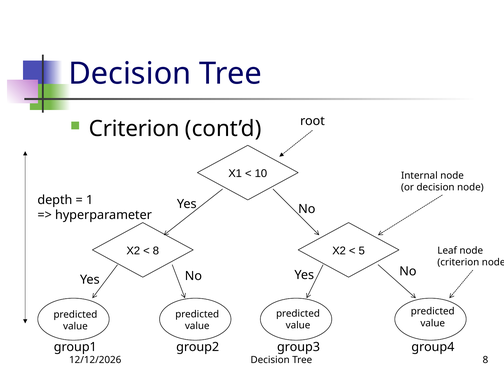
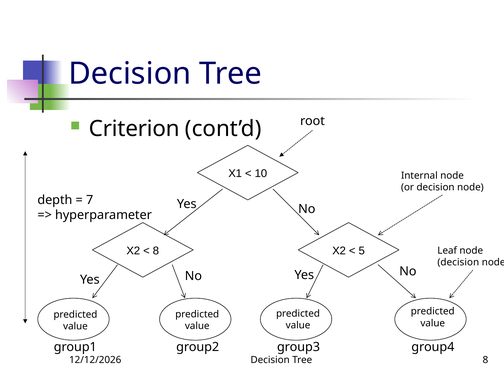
1: 1 -> 7
criterion at (458, 262): criterion -> decision
